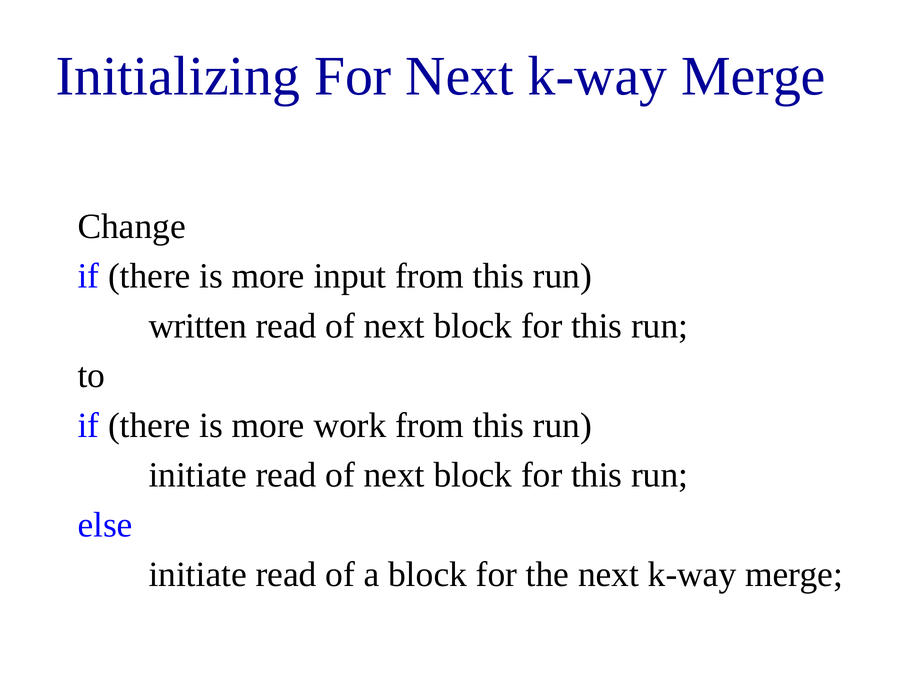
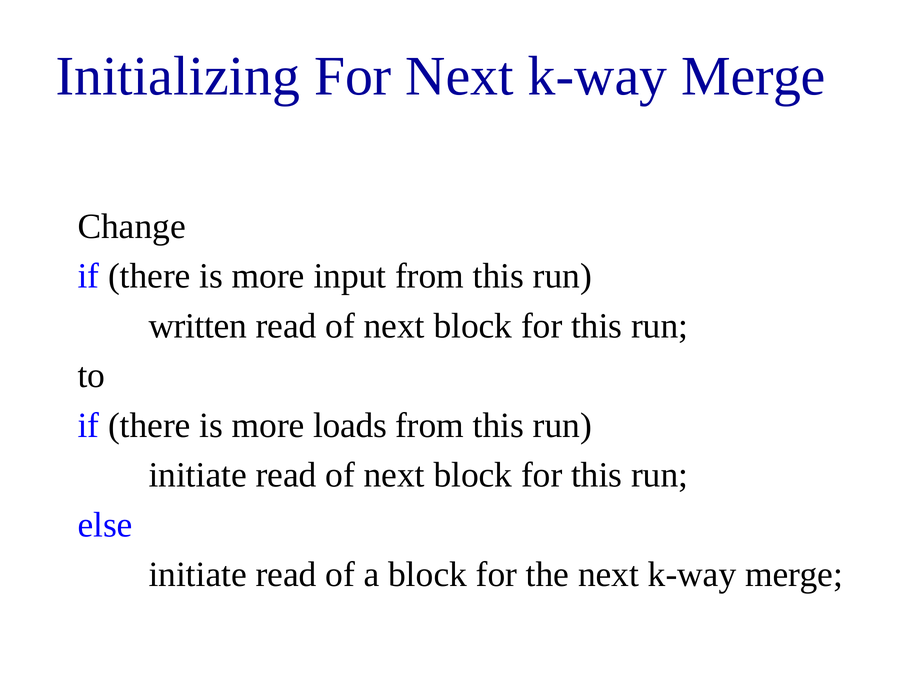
work: work -> loads
